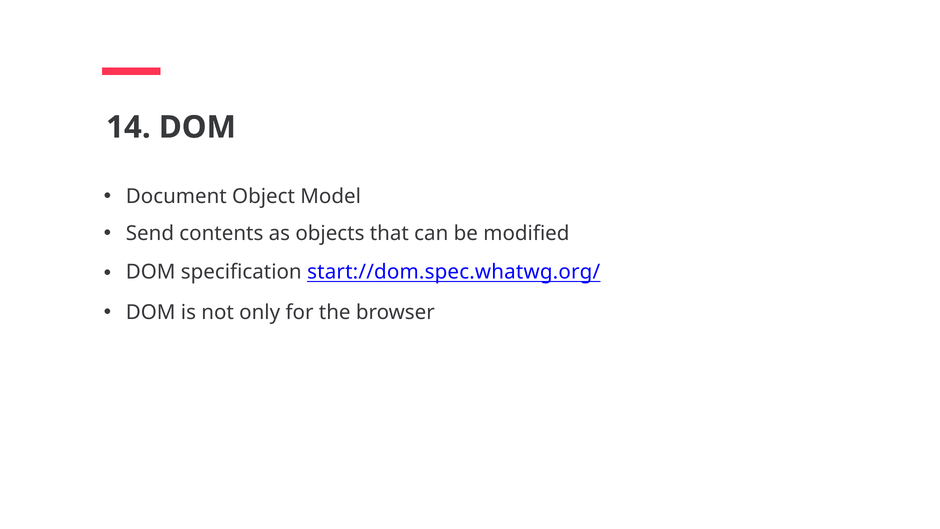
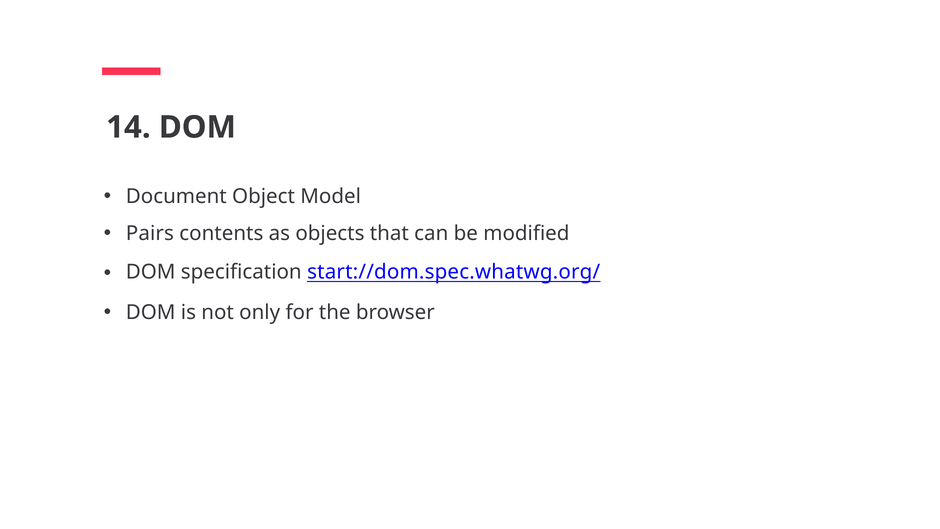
Send: Send -> Pairs
